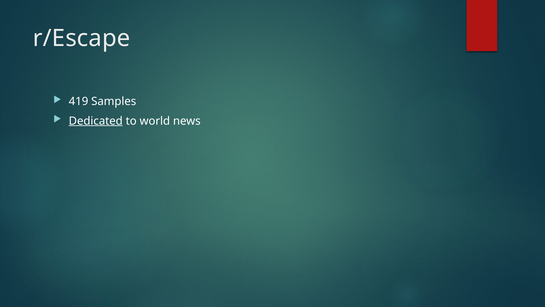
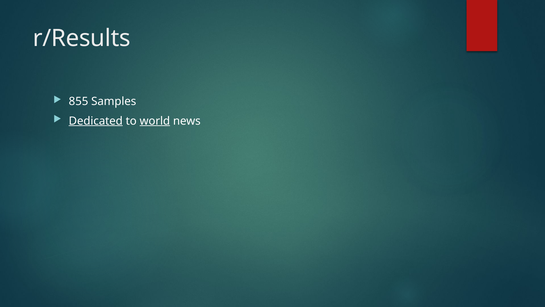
r/Escape: r/Escape -> r/Results
419: 419 -> 855
world underline: none -> present
